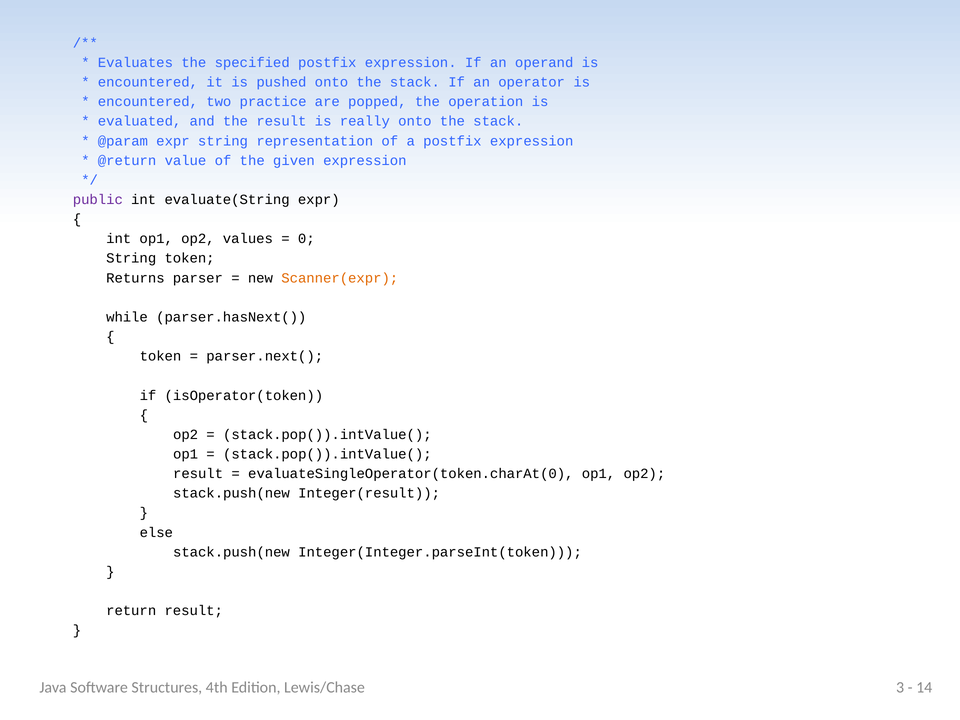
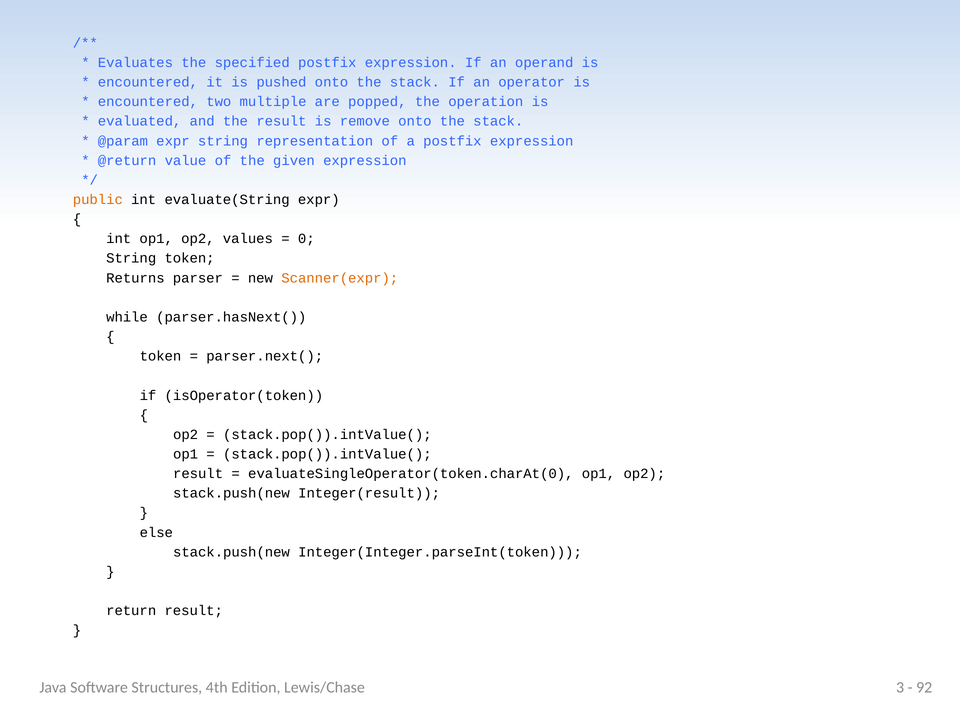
practice: practice -> multiple
really: really -> remove
public colour: purple -> orange
14: 14 -> 92
